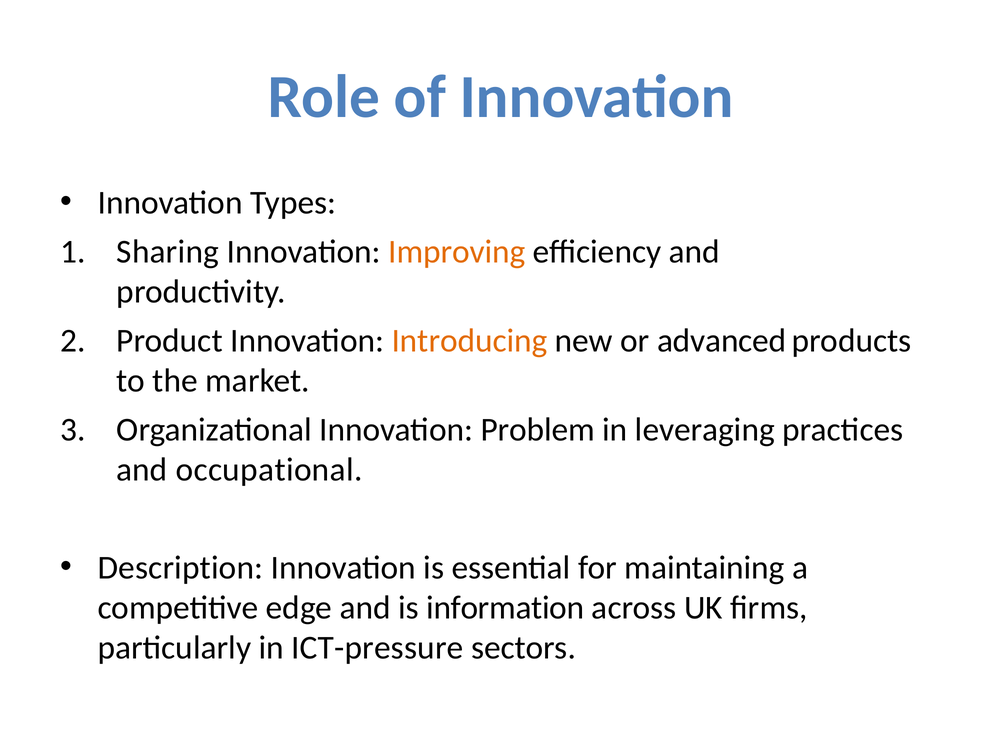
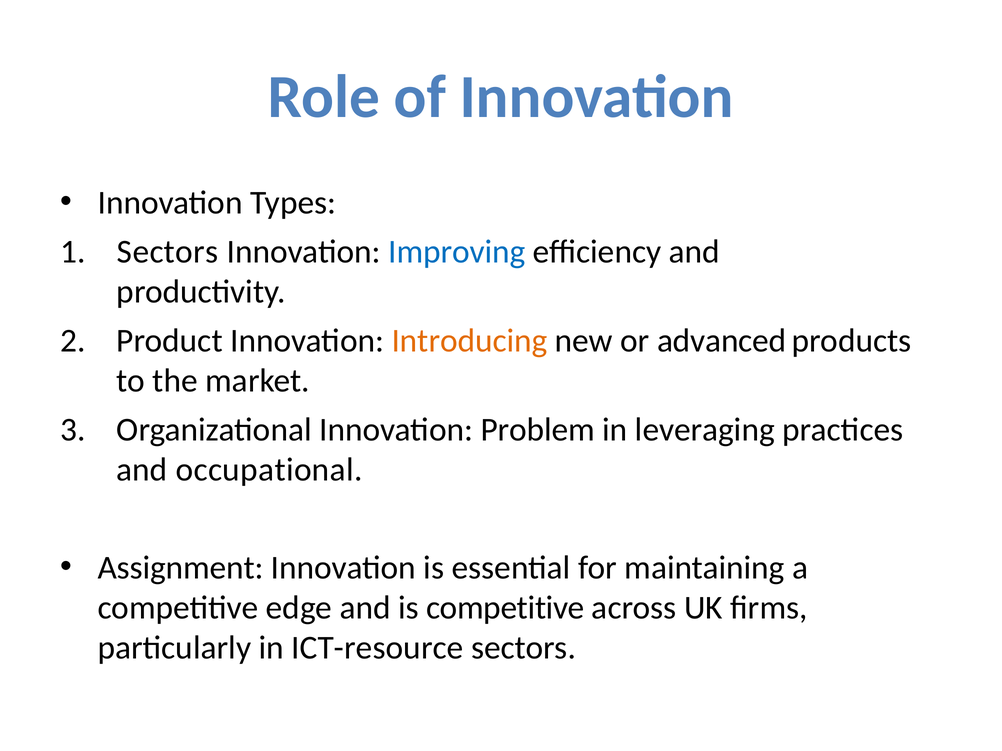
Sharing at (168, 252): Sharing -> Sectors
Improving colour: orange -> blue
Description: Description -> Assignment
is information: information -> competitive
ICT-pressure: ICT-pressure -> ICT-resource
